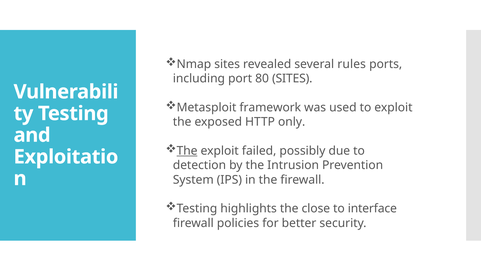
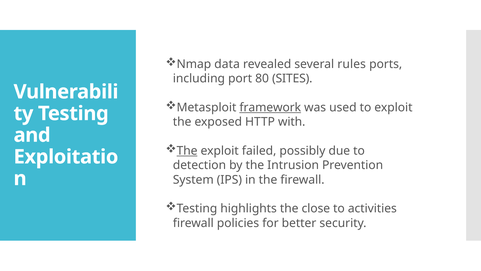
Nmap sites: sites -> data
framework underline: none -> present
only: only -> with
interface: interface -> activities
